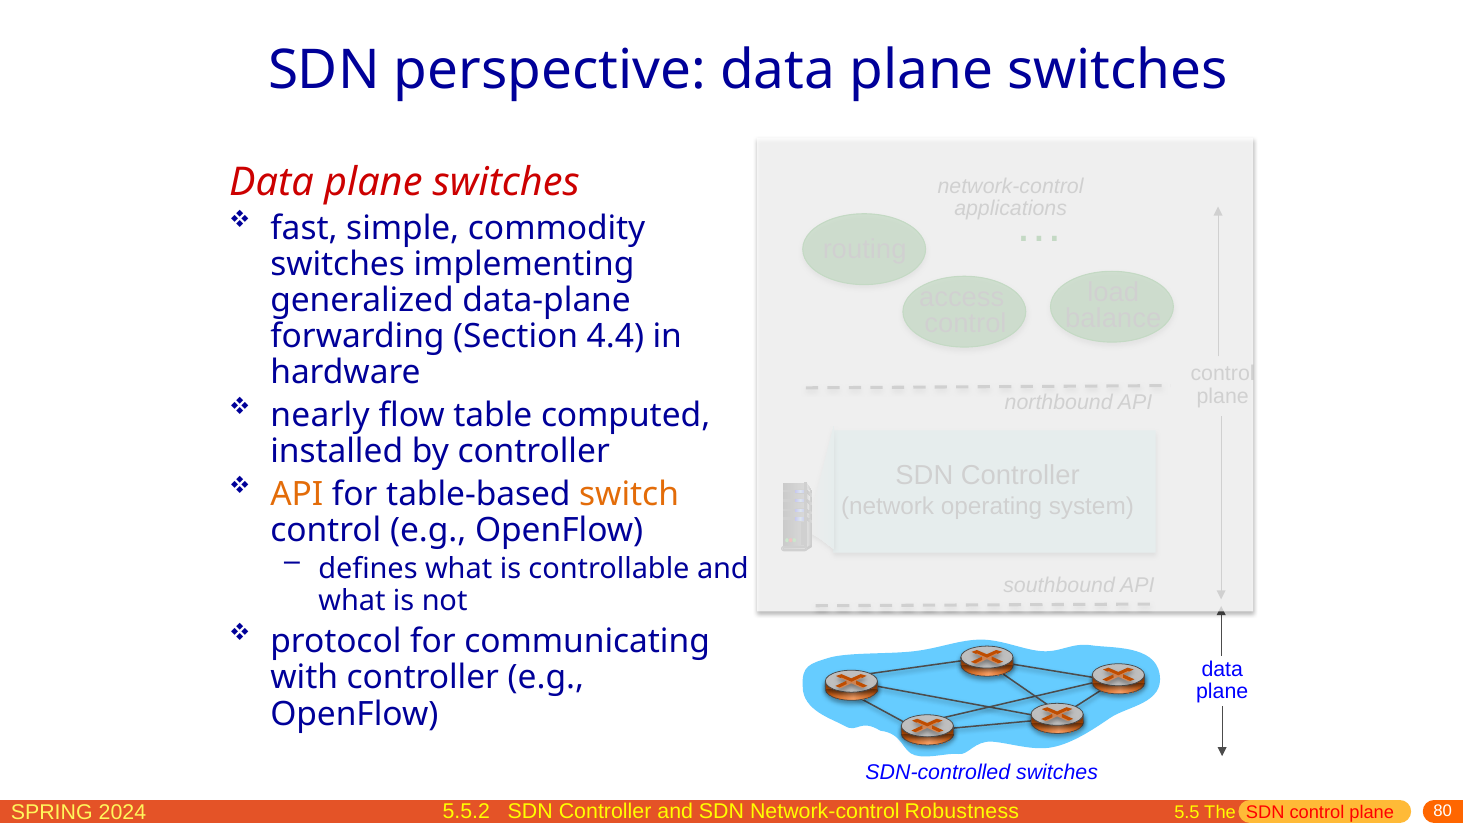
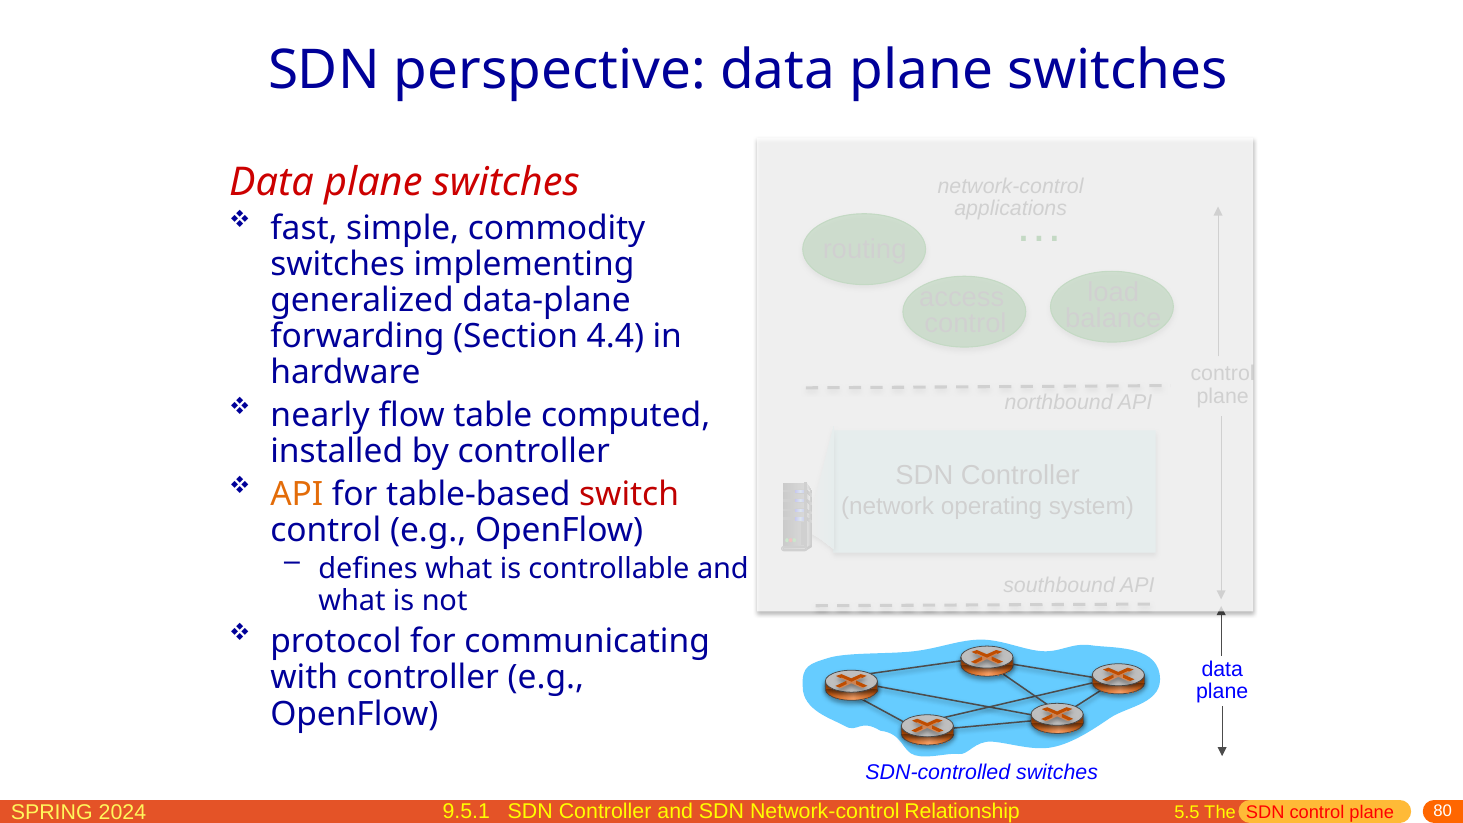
switch colour: orange -> red
5.5.2: 5.5.2 -> 9.5.1
Robustness: Robustness -> Relationship
